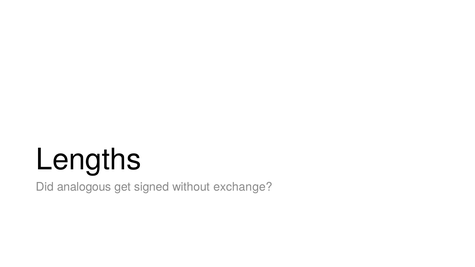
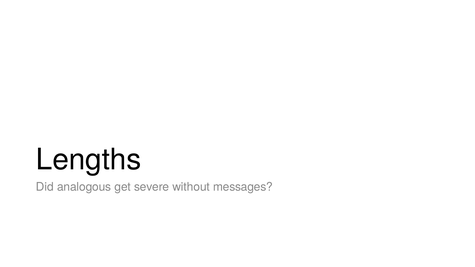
signed: signed -> severe
exchange: exchange -> messages
